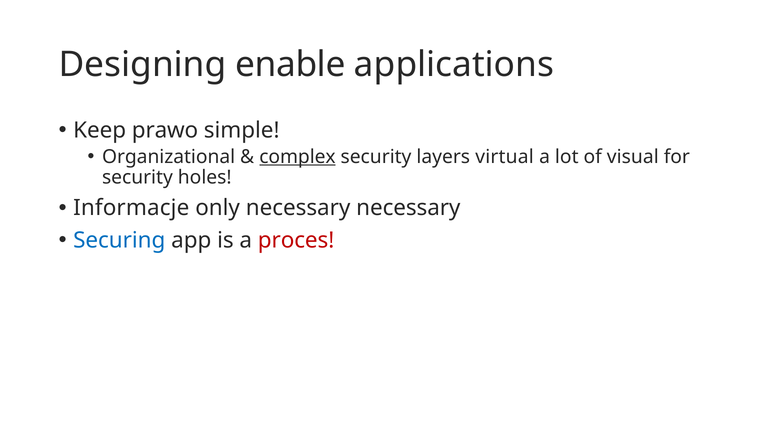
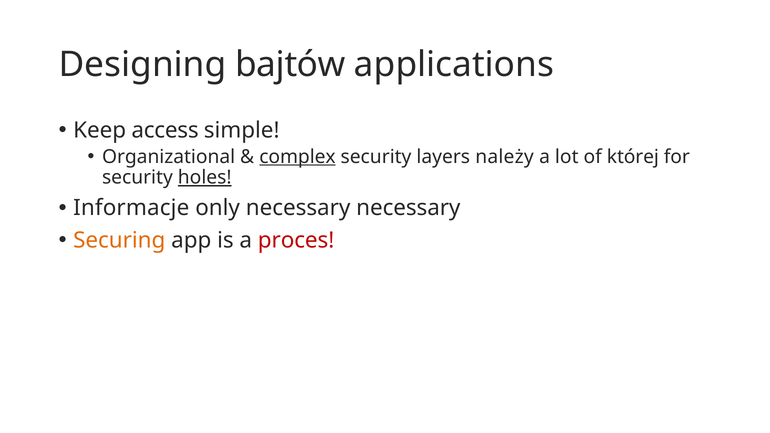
enable: enable -> bajtów
prawo: prawo -> access
virtual: virtual -> należy
visual: visual -> której
holes underline: none -> present
Securing colour: blue -> orange
